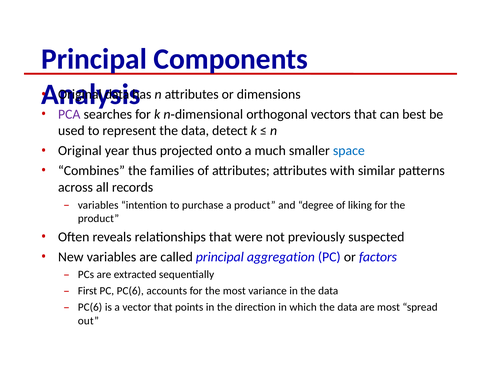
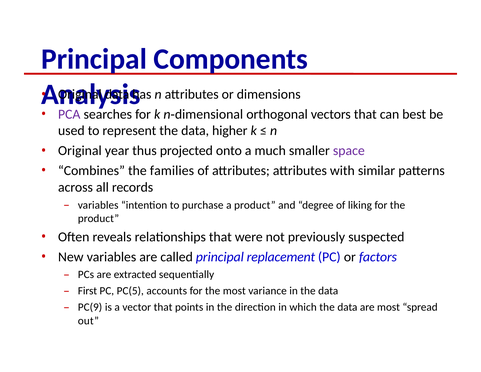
detect: detect -> higher
space colour: blue -> purple
aggregation: aggregation -> replacement
PC PC(6: PC(6 -> PC(5
PC(6 at (90, 307): PC(6 -> PC(9
